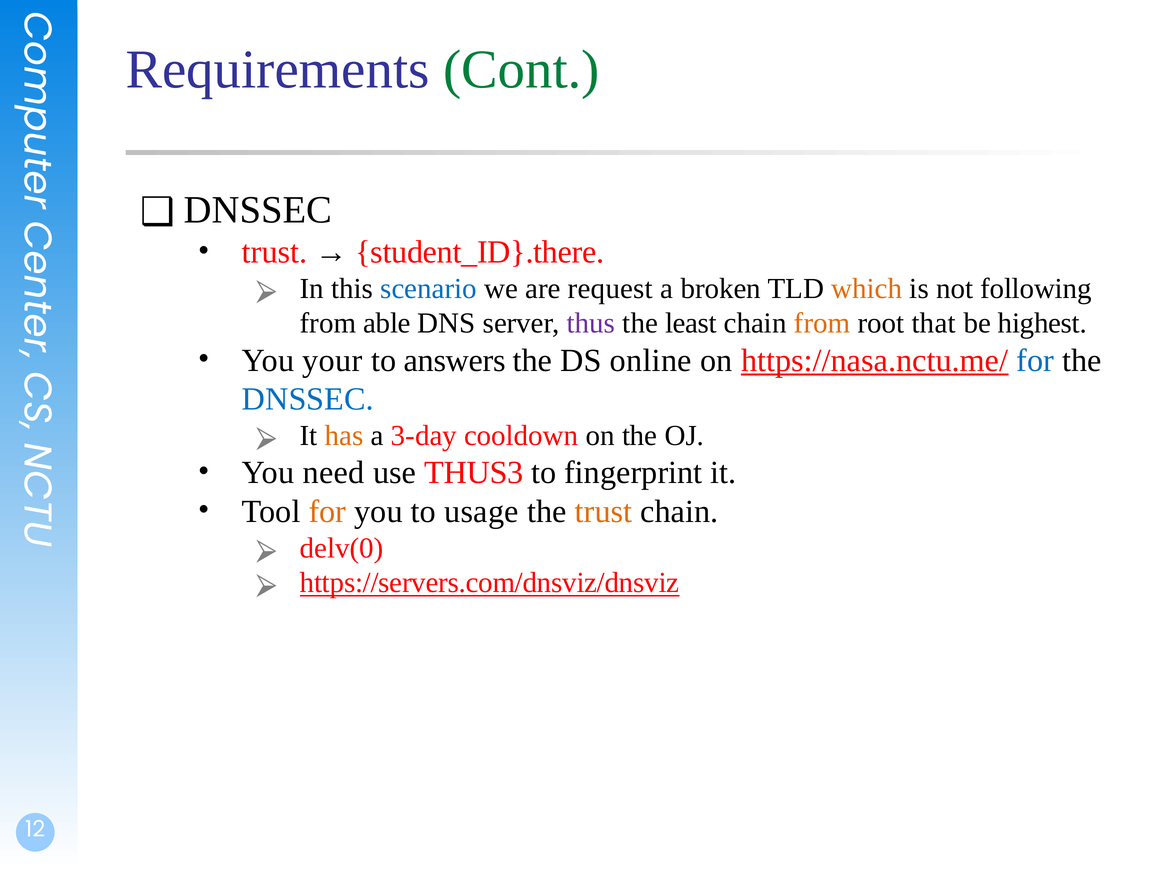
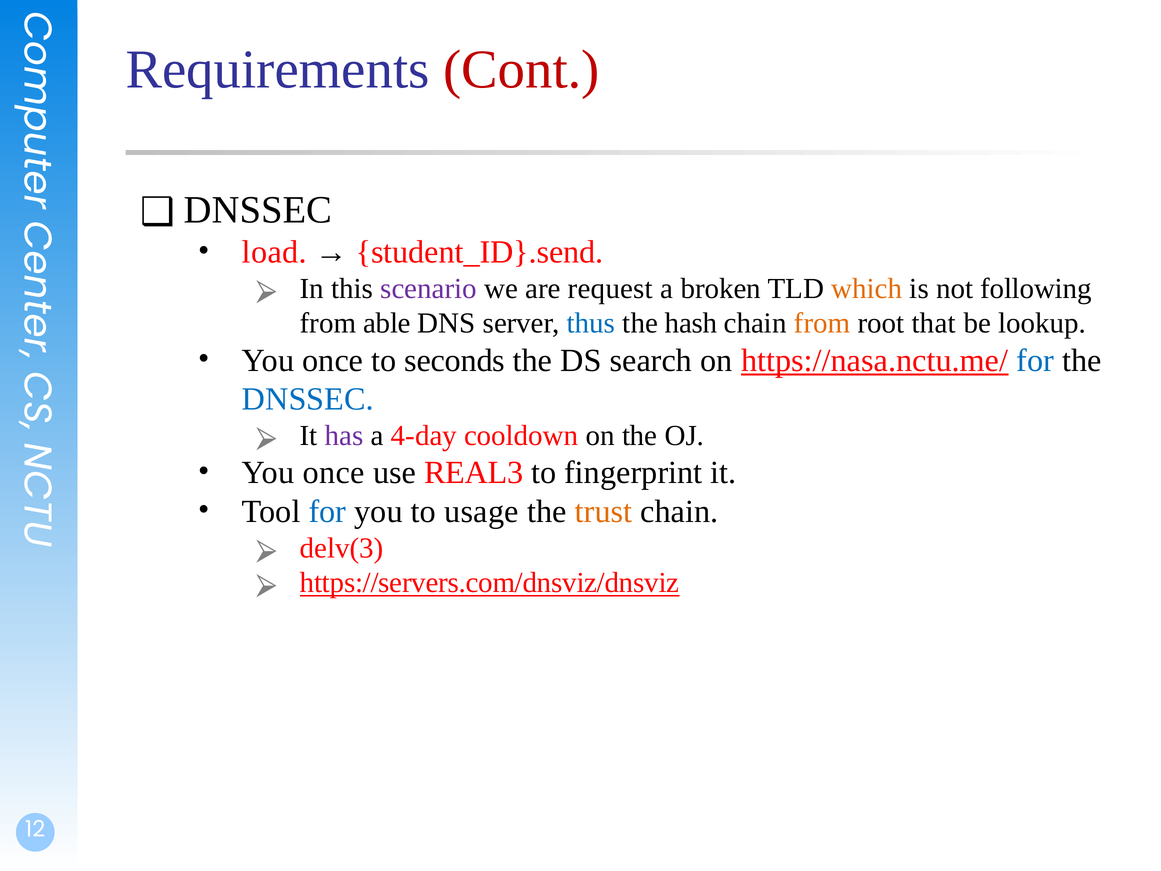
Cont colour: green -> red
trust at (275, 252): trust -> load
student_ID}.there: student_ID}.there -> student_ID}.send
scenario colour: blue -> purple
thus colour: purple -> blue
least: least -> hash
highest: highest -> lookup
your at (333, 360): your -> once
answers: answers -> seconds
online: online -> search
has colour: orange -> purple
3-day: 3-day -> 4-day
need at (334, 473): need -> once
THUS3: THUS3 -> REAL3
for at (327, 511) colour: orange -> blue
delv(0: delv(0 -> delv(3
